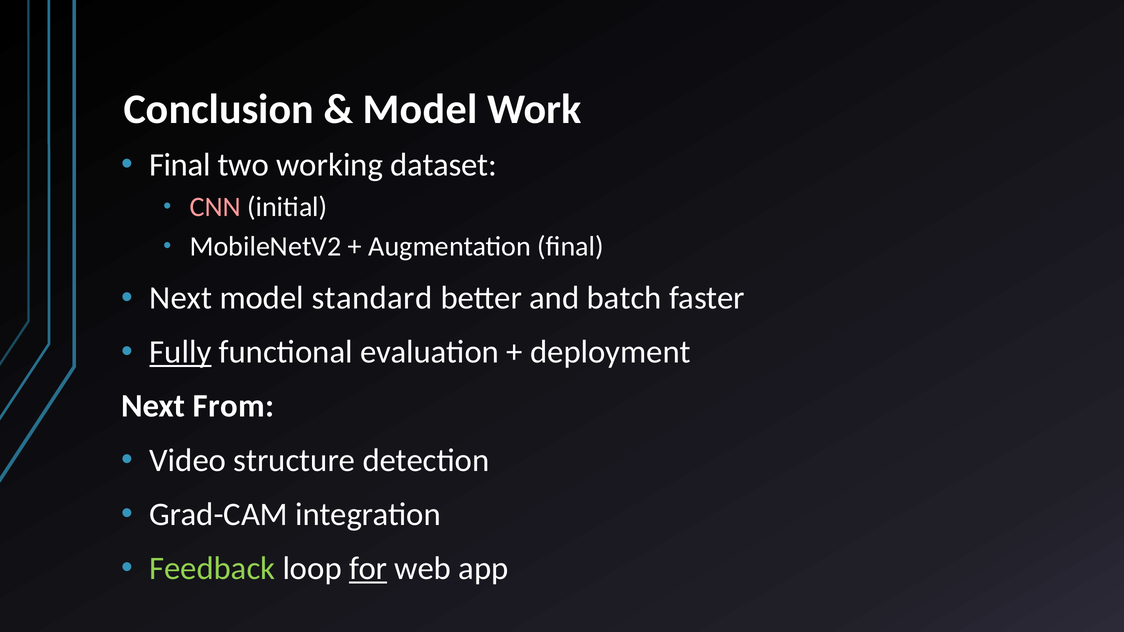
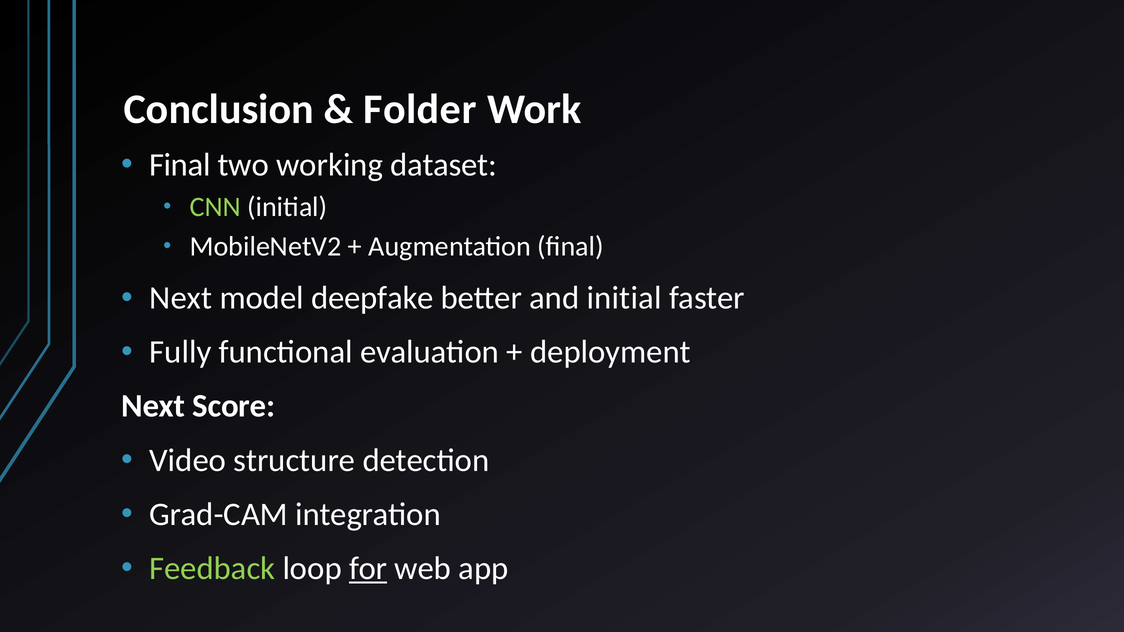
Model at (420, 110): Model -> Folder
CNN colour: pink -> light green
standard: standard -> deepfake
and batch: batch -> initial
Fully underline: present -> none
From: From -> Score
